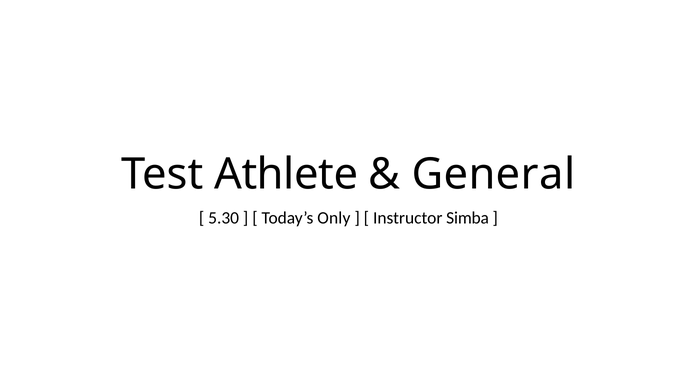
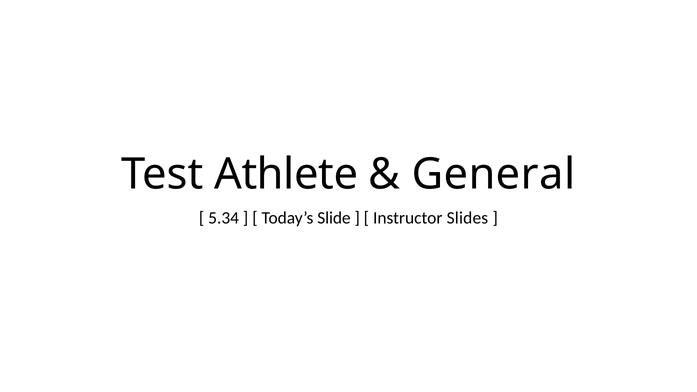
5.30: 5.30 -> 5.34
Only: Only -> Slide
Simba: Simba -> Slides
